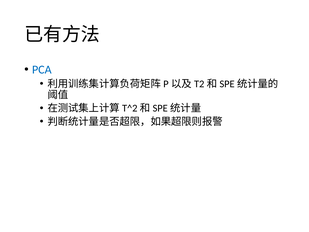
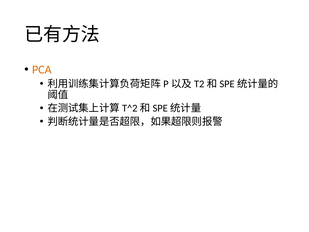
PCA colour: blue -> orange
